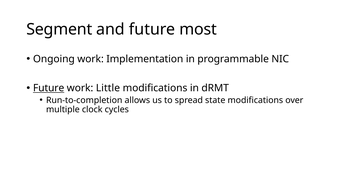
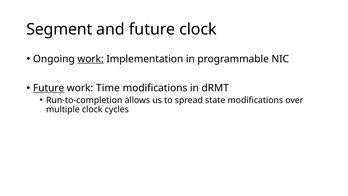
future most: most -> clock
work at (91, 59) underline: none -> present
Little: Little -> Time
